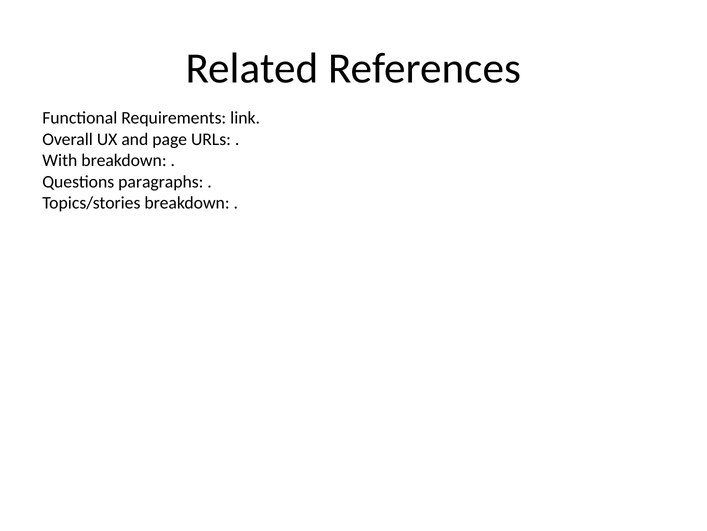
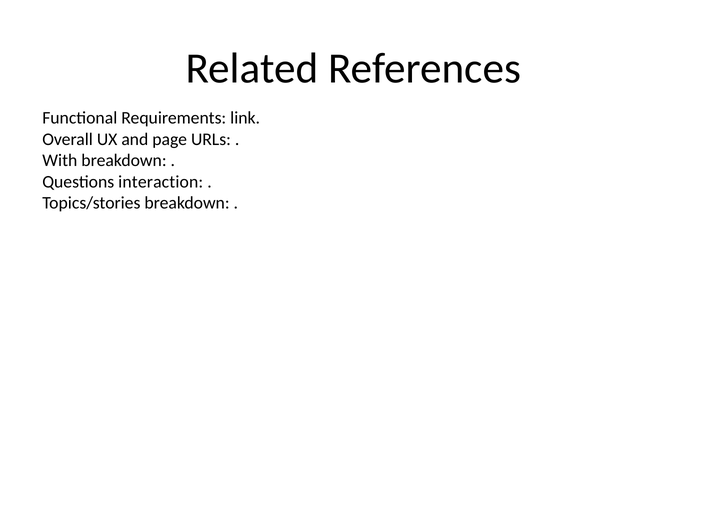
paragraphs: paragraphs -> interaction
